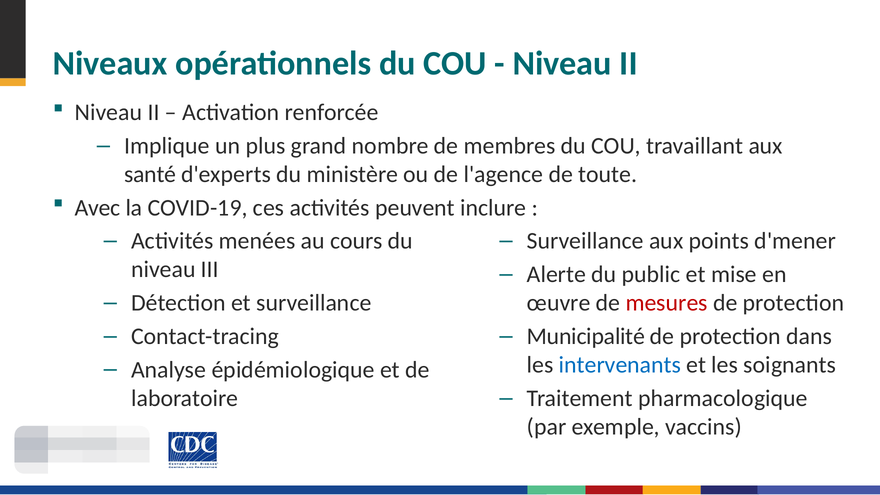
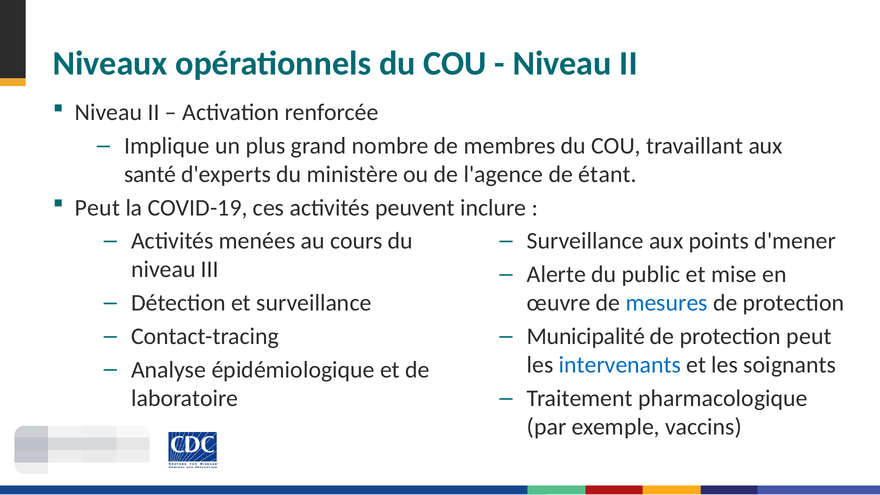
toute: toute -> étant
Avec at (98, 208): Avec -> Peut
mesures colour: red -> blue
protection dans: dans -> peut
